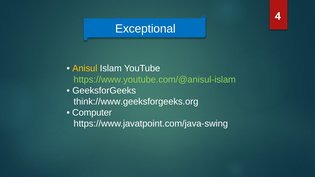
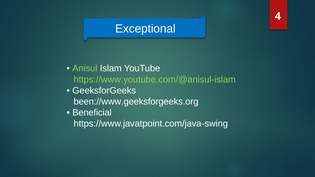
Anisul colour: yellow -> light green
think://www.geeksforgeeks.org: think://www.geeksforgeeks.org -> been://www.geeksforgeeks.org
Computer: Computer -> Beneficial
